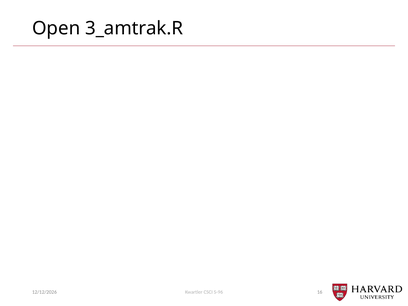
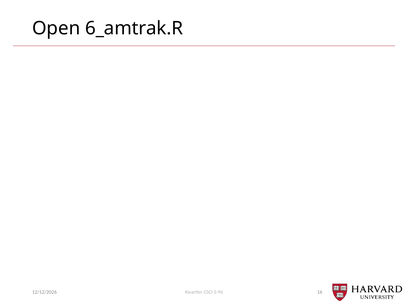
3_amtrak.R: 3_amtrak.R -> 6_amtrak.R
